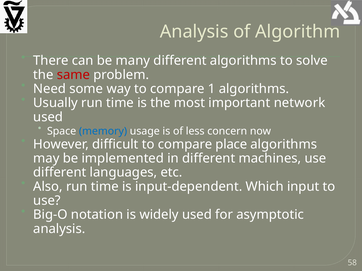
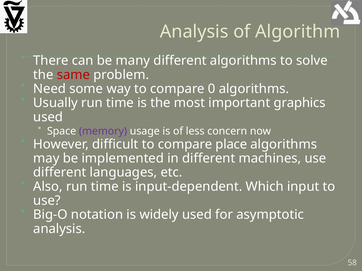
1: 1 -> 0
network: network -> graphics
memory colour: blue -> purple
